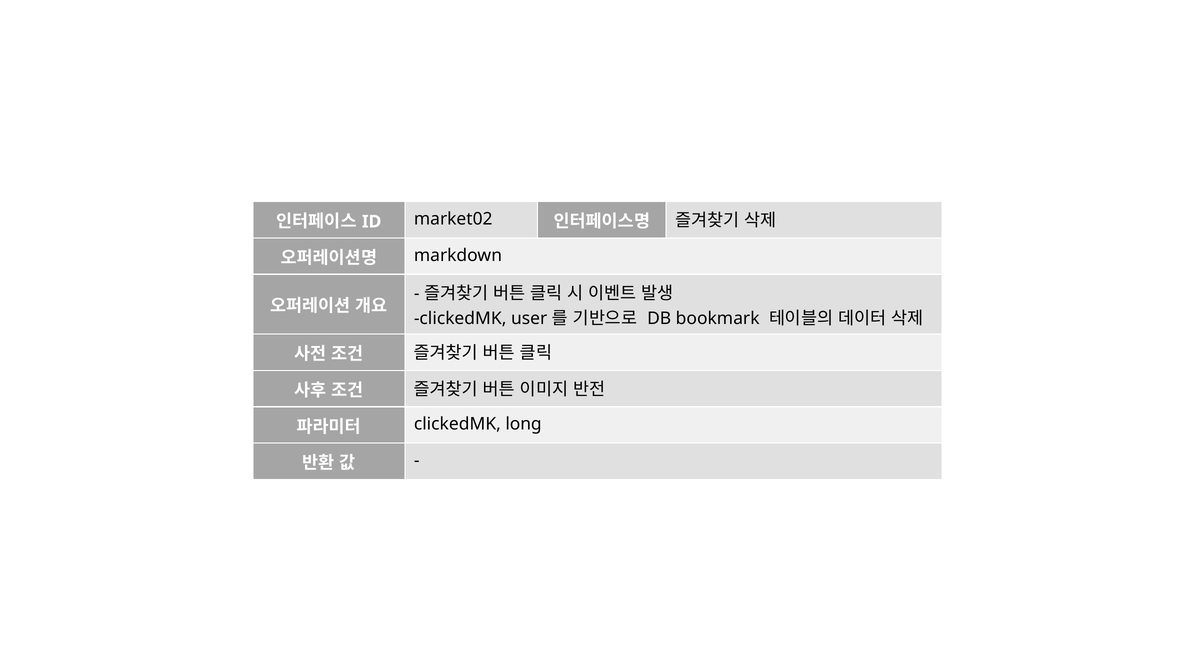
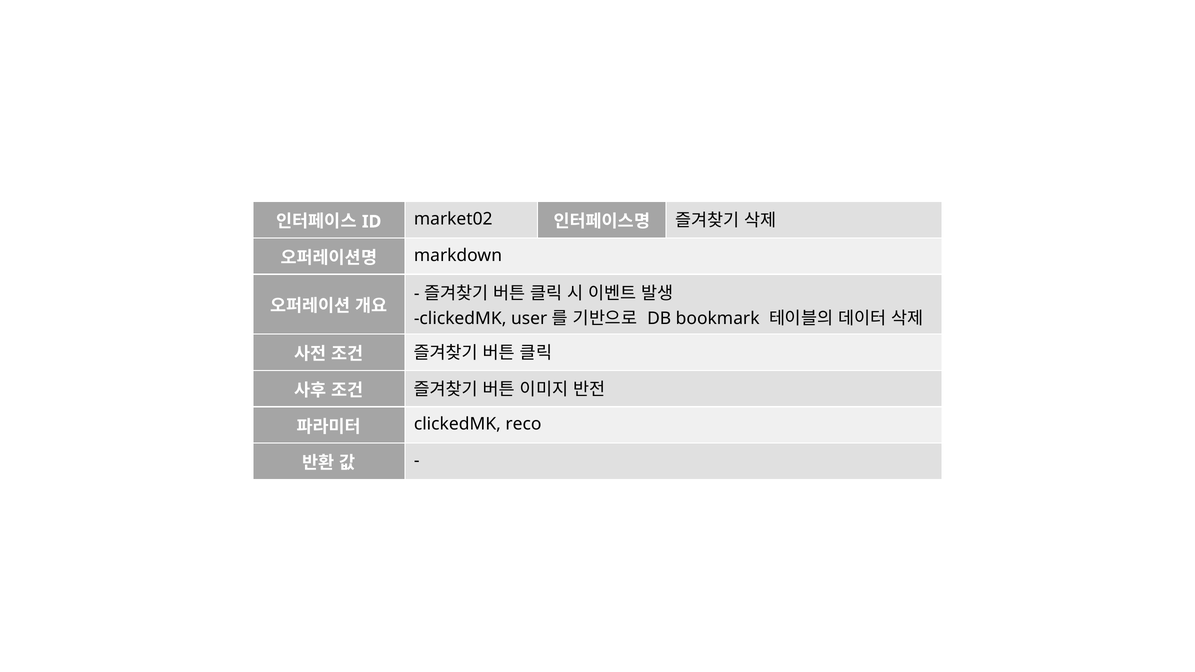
long: long -> reco
